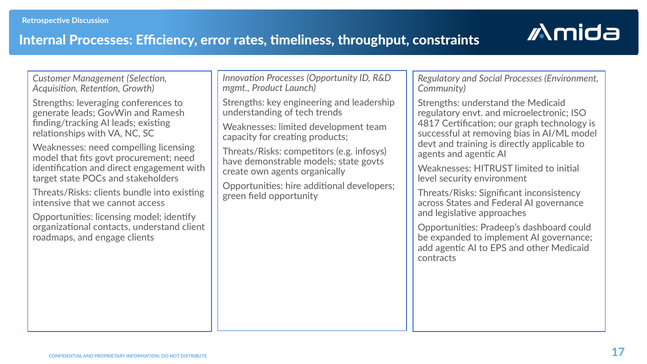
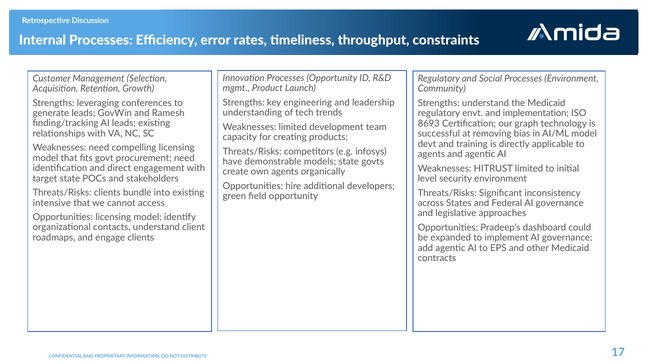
microelectronic: microelectronic -> implementation
4817: 4817 -> 8693
